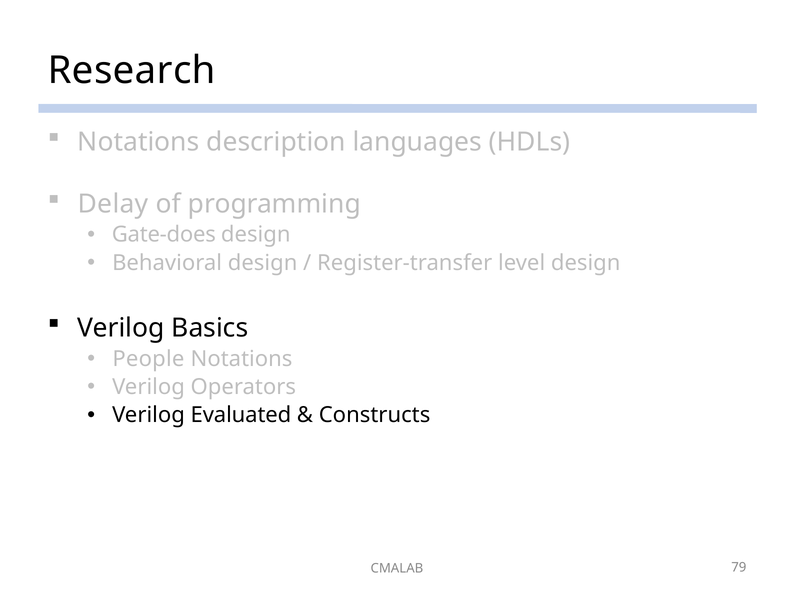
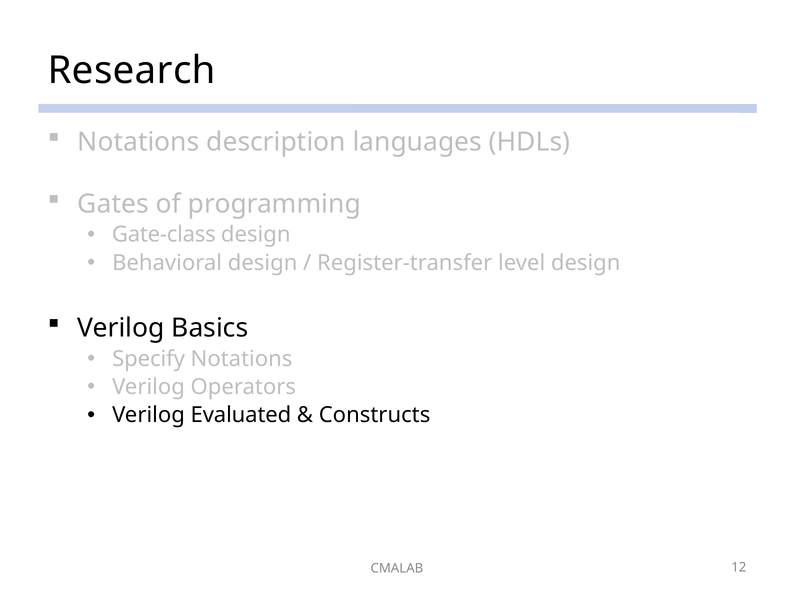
Delay: Delay -> Gates
Gate-does: Gate-does -> Gate-class
People: People -> Specify
79: 79 -> 12
